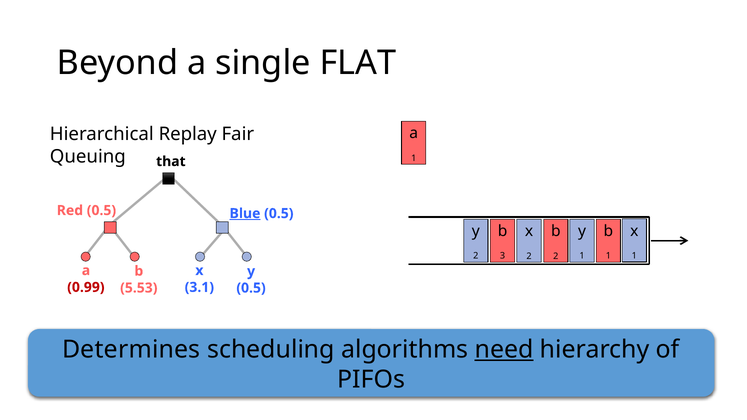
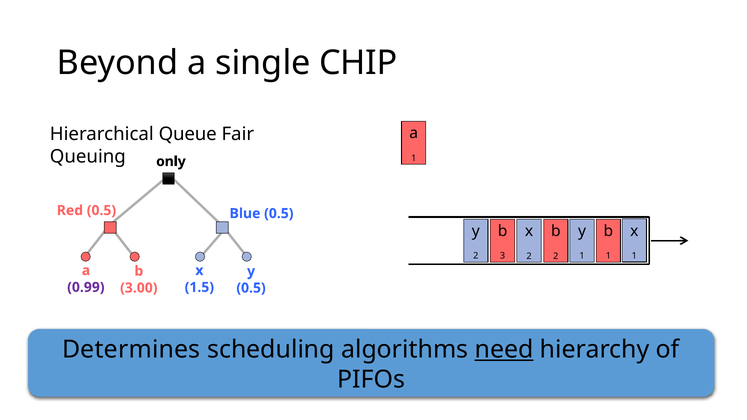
FLAT: FLAT -> CHIP
Replay: Replay -> Queue
that: that -> only
Blue underline: present -> none
0.99 colour: red -> purple
3.1: 3.1 -> 1.5
5.53: 5.53 -> 3.00
